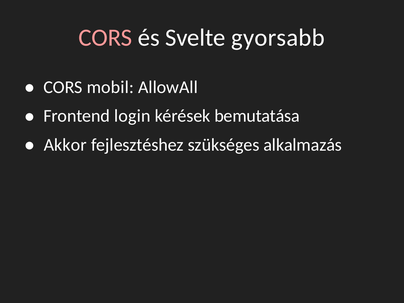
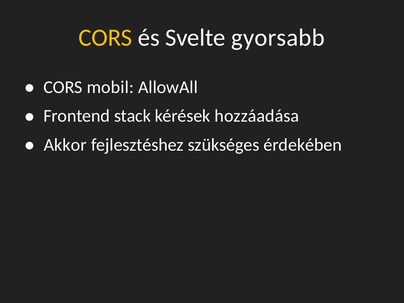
CORS at (105, 38) colour: pink -> yellow
login: login -> stack
bemutatása: bemutatása -> hozzáadása
alkalmazás: alkalmazás -> érdekében
